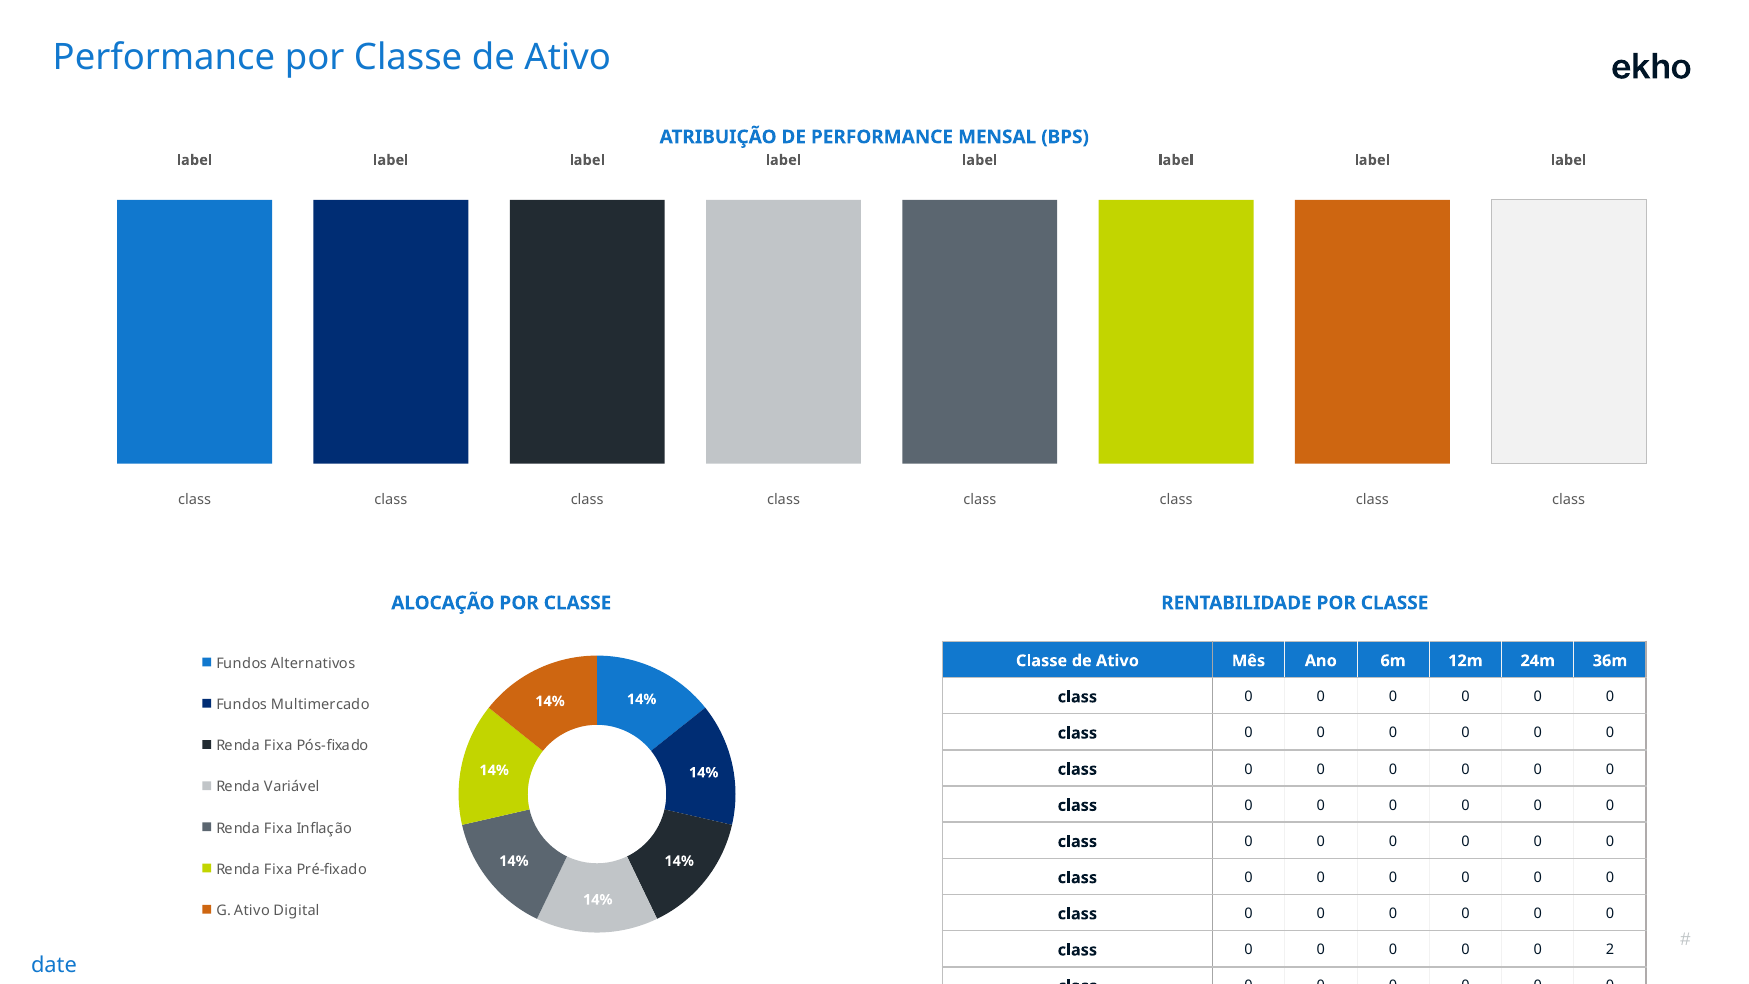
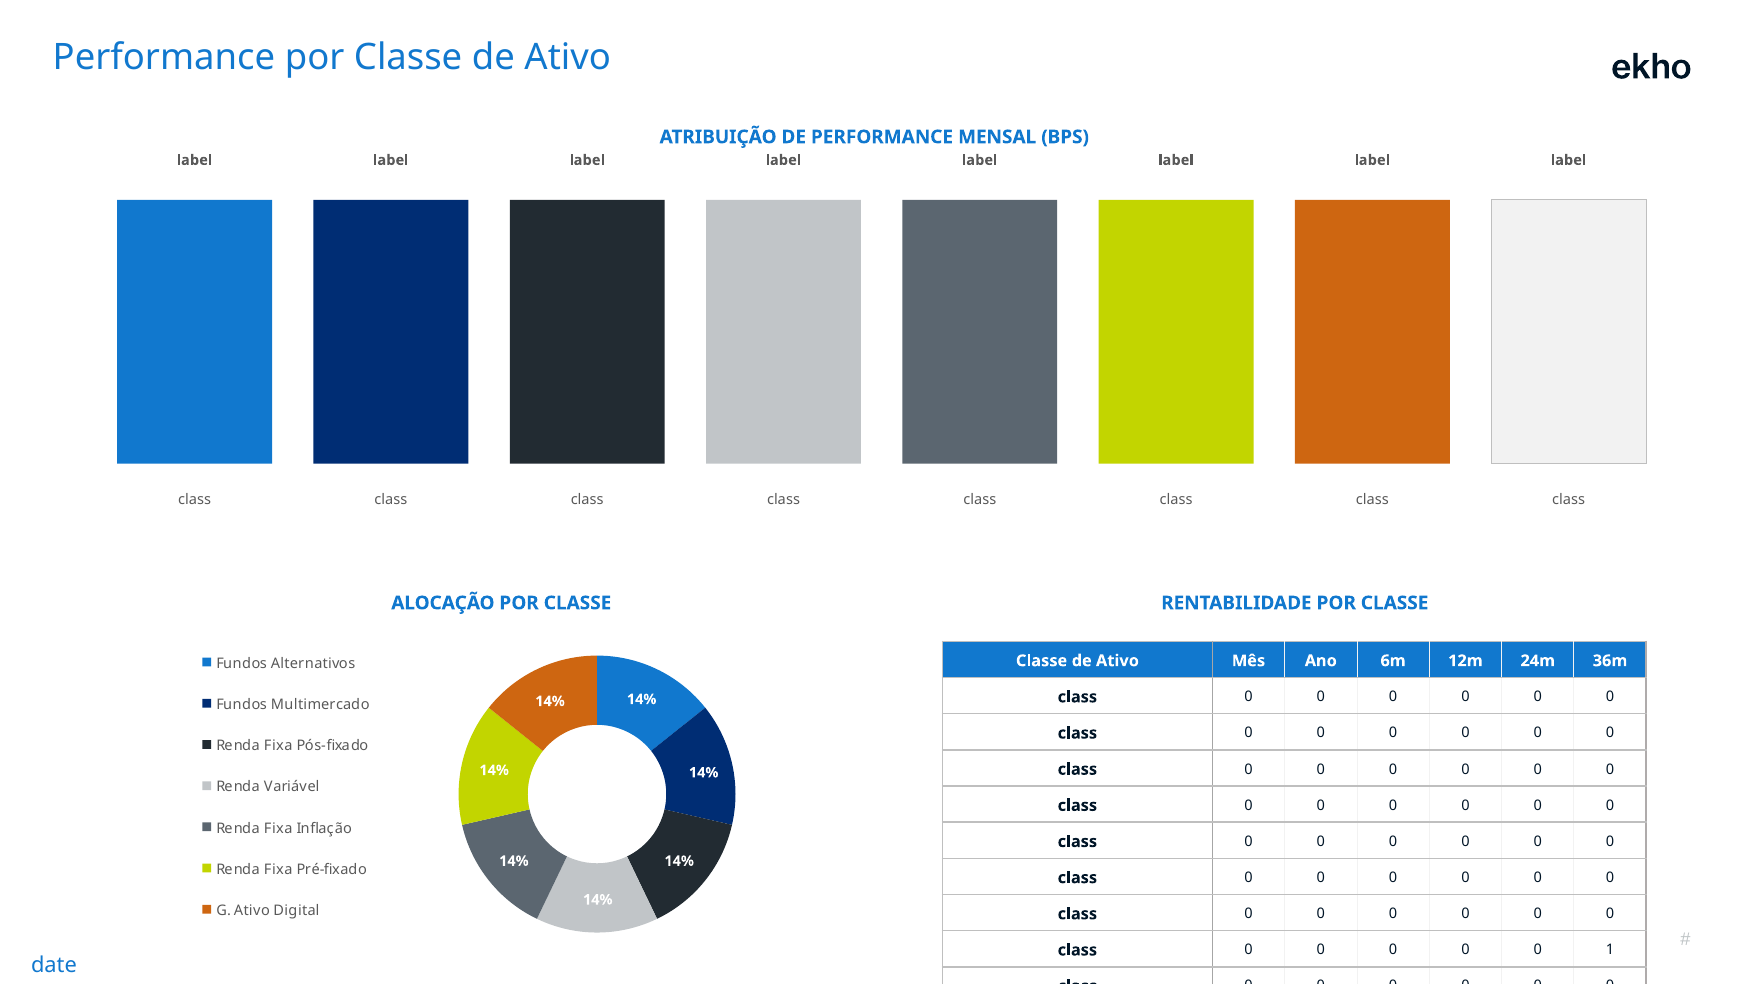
2: 2 -> 1
